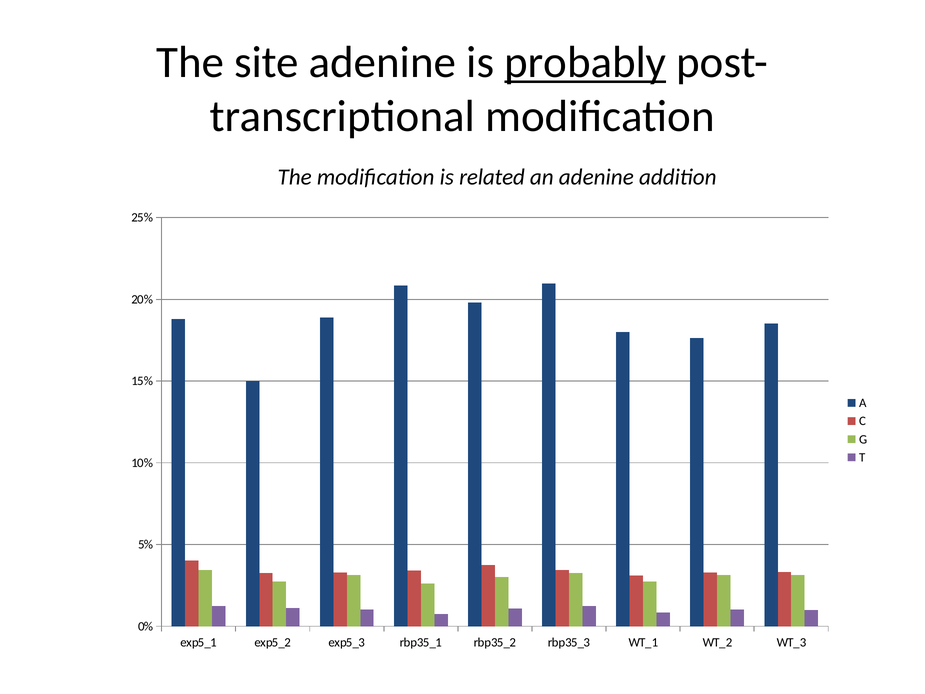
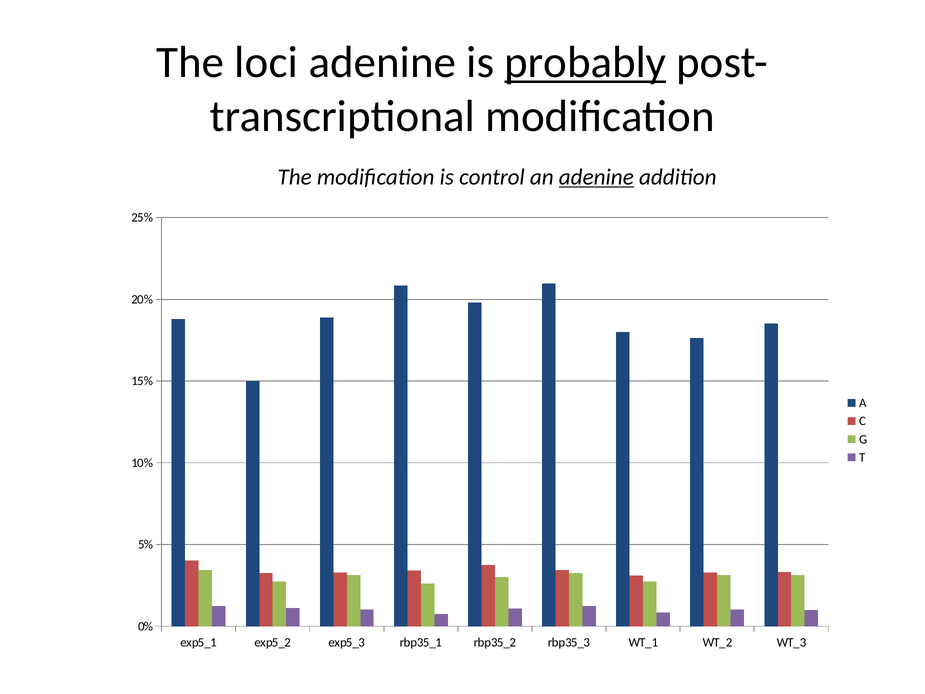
site: site -> loci
related: related -> control
adenine at (596, 177) underline: none -> present
